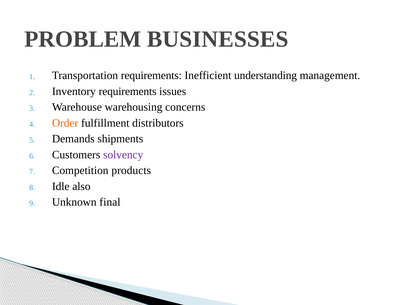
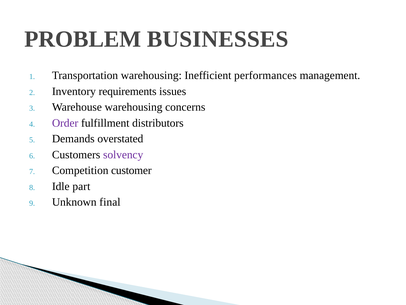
Transportation requirements: requirements -> warehousing
understanding: understanding -> performances
Order colour: orange -> purple
shipments: shipments -> overstated
products: products -> customer
also: also -> part
